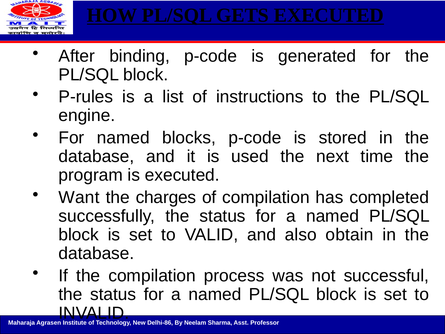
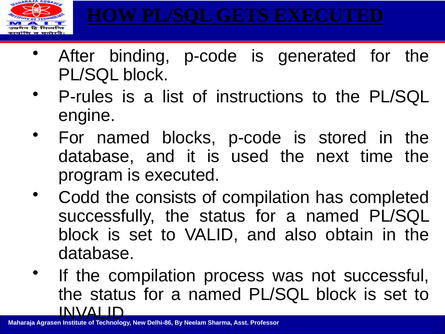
Want: Want -> Codd
charges: charges -> consists
